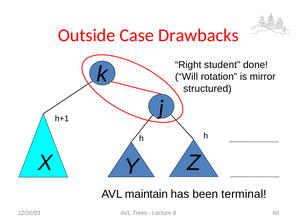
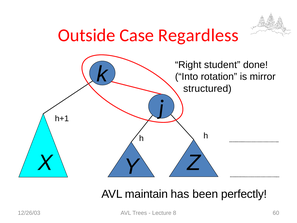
Drawbacks: Drawbacks -> Regardless
Will: Will -> Into
terminal: terminal -> perfectly
